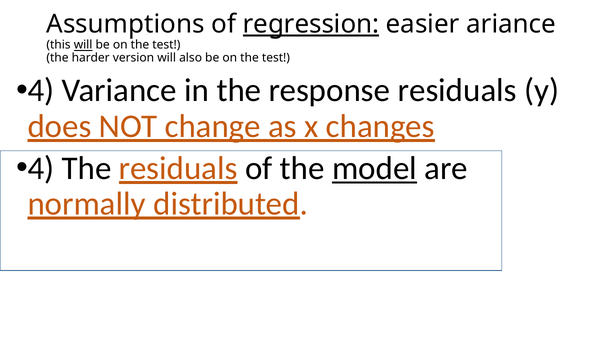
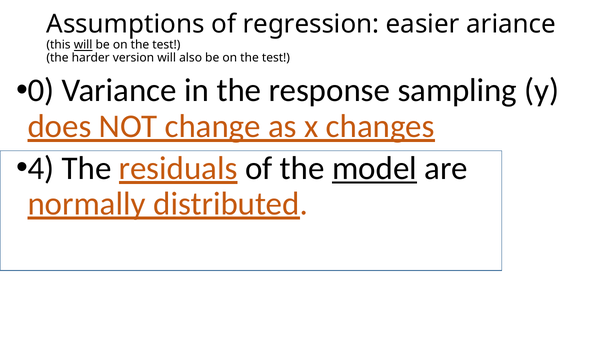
regression underline: present -> none
4 at (41, 90): 4 -> 0
response residuals: residuals -> sampling
